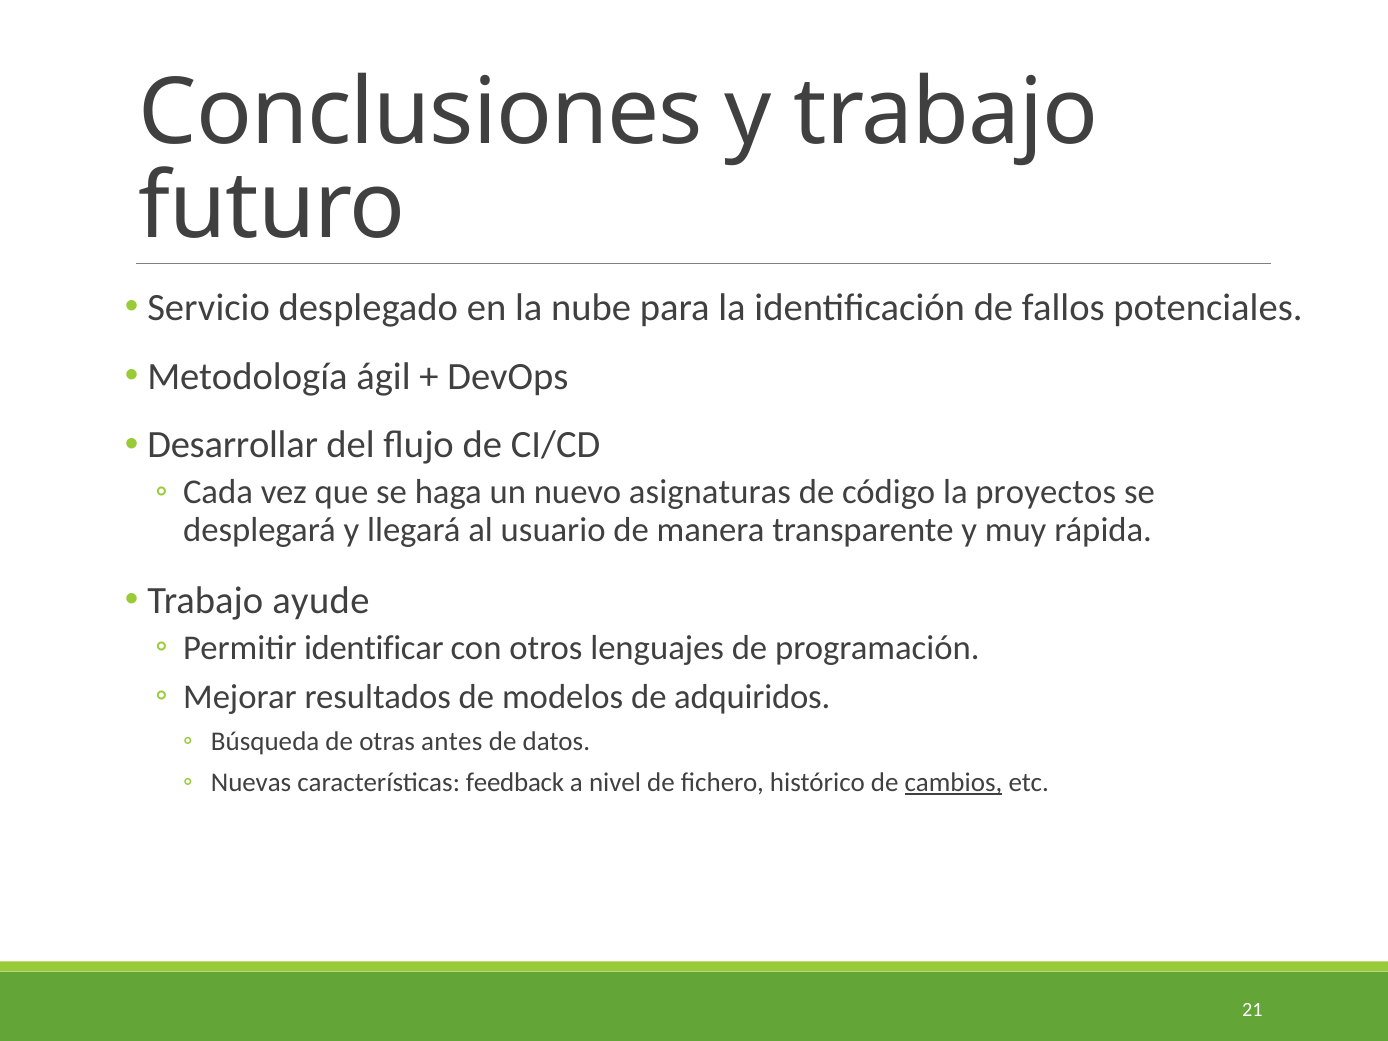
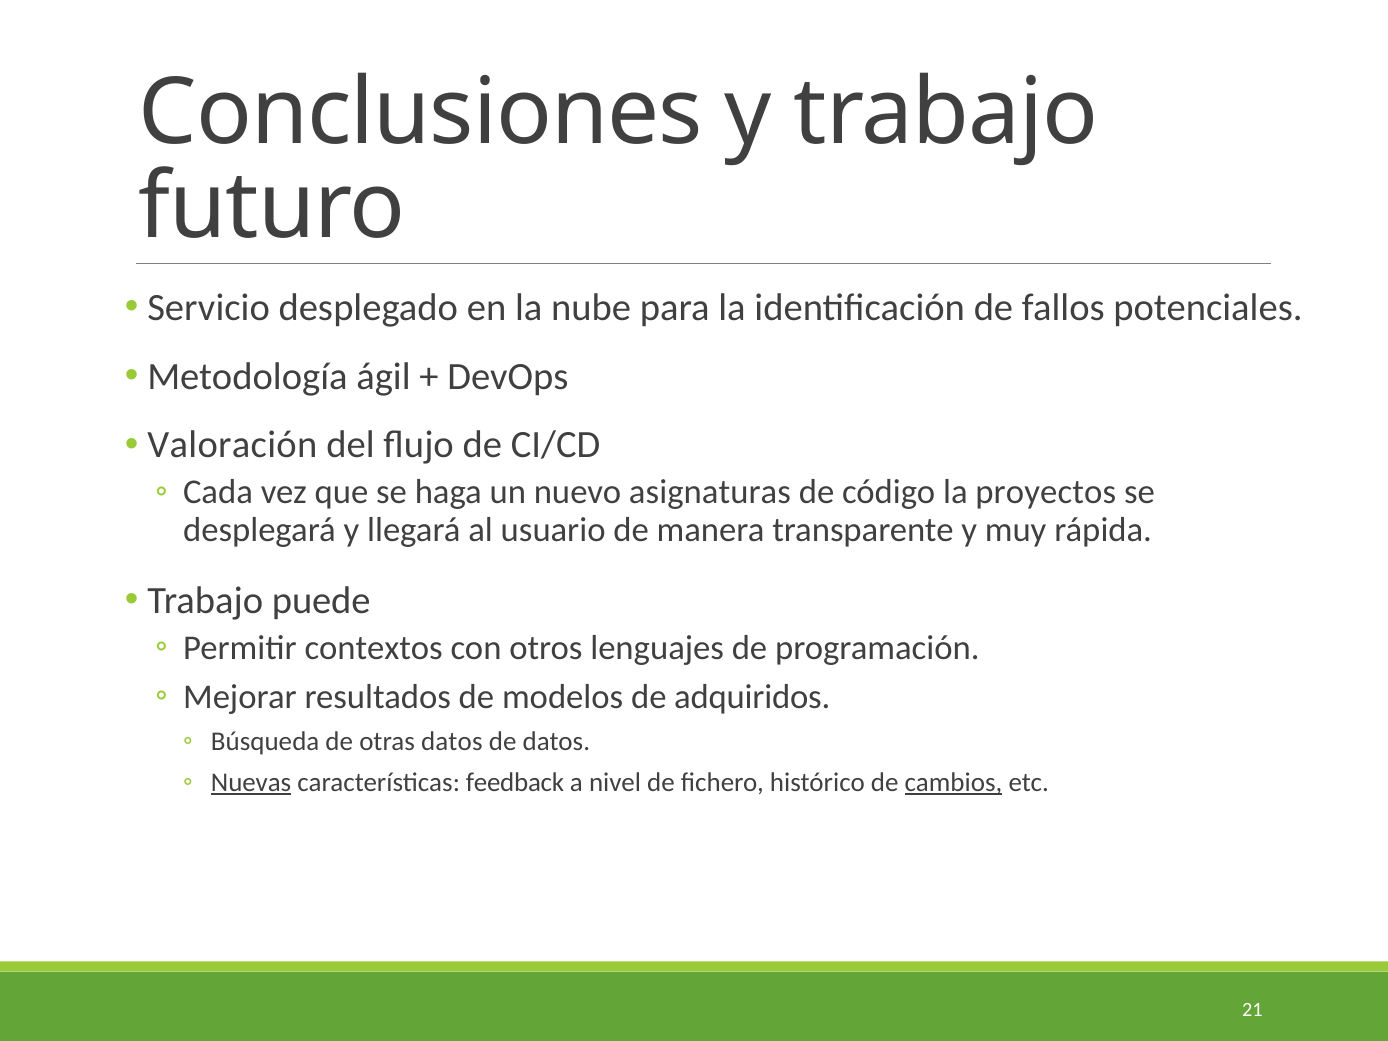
Desarrollar: Desarrollar -> Valoración
ayude: ayude -> puede
identificar: identificar -> contextos
otras antes: antes -> datos
Nuevas underline: none -> present
